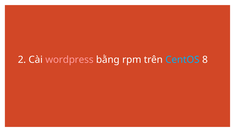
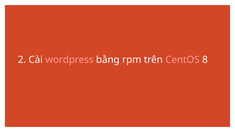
CentOS colour: light blue -> pink
